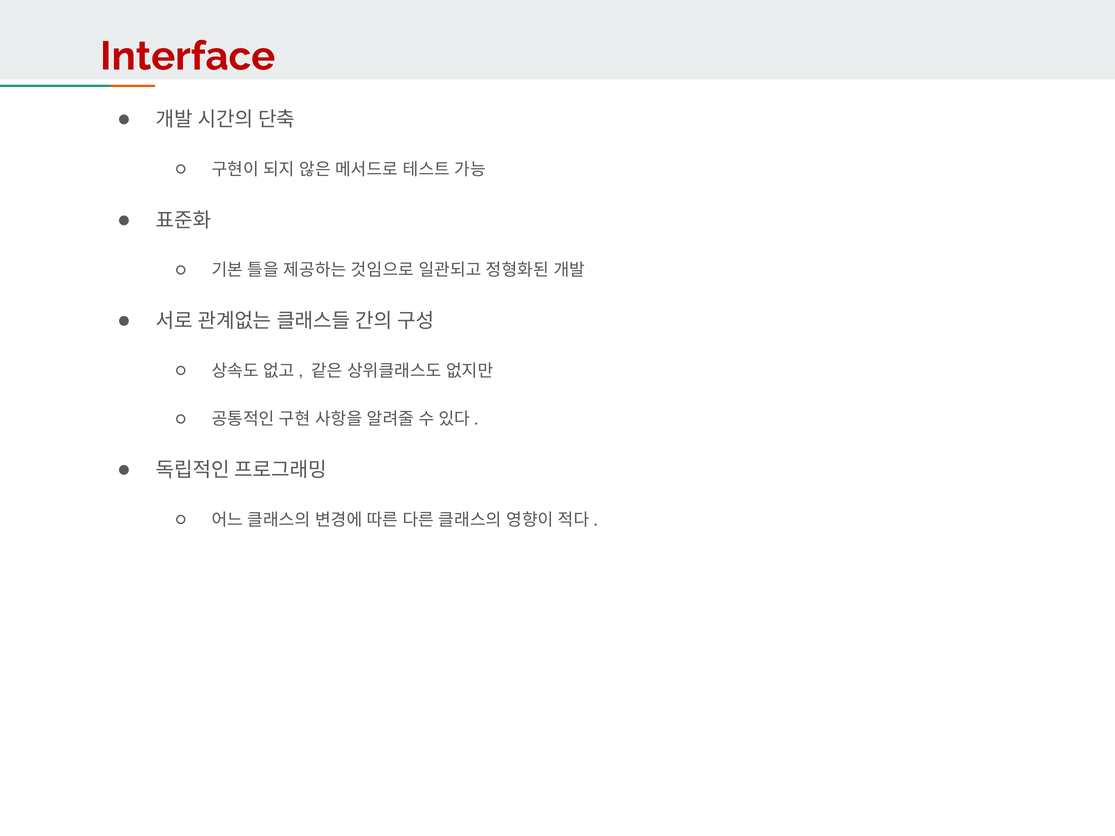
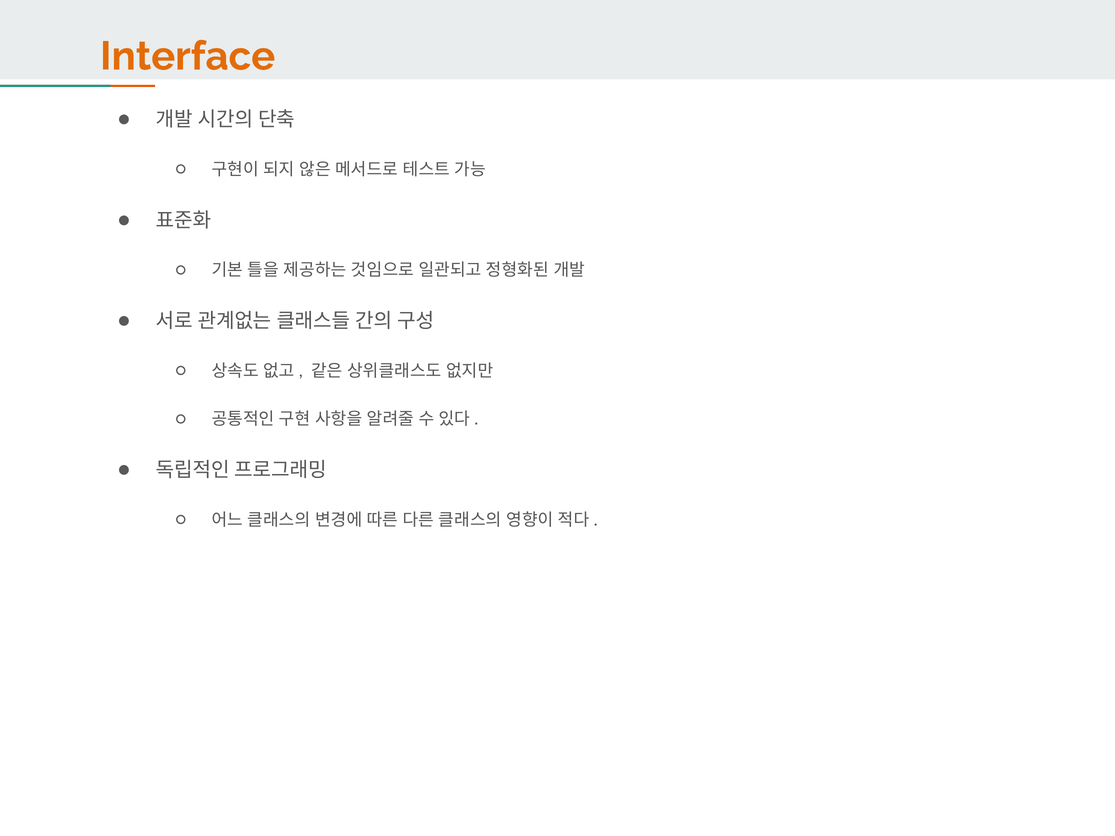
Interface colour: red -> orange
